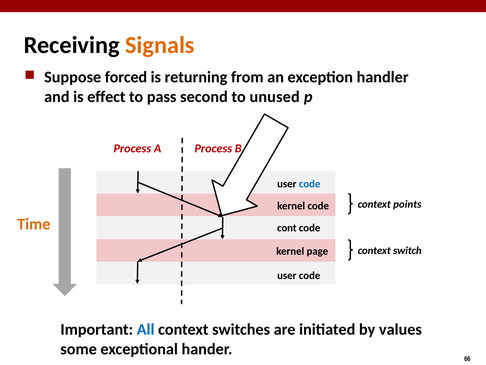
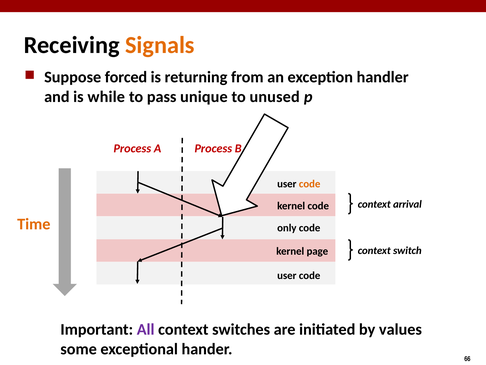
effect: effect -> while
second: second -> unique
code at (310, 184) colour: blue -> orange
points: points -> arrival
cont: cont -> only
All colour: blue -> purple
